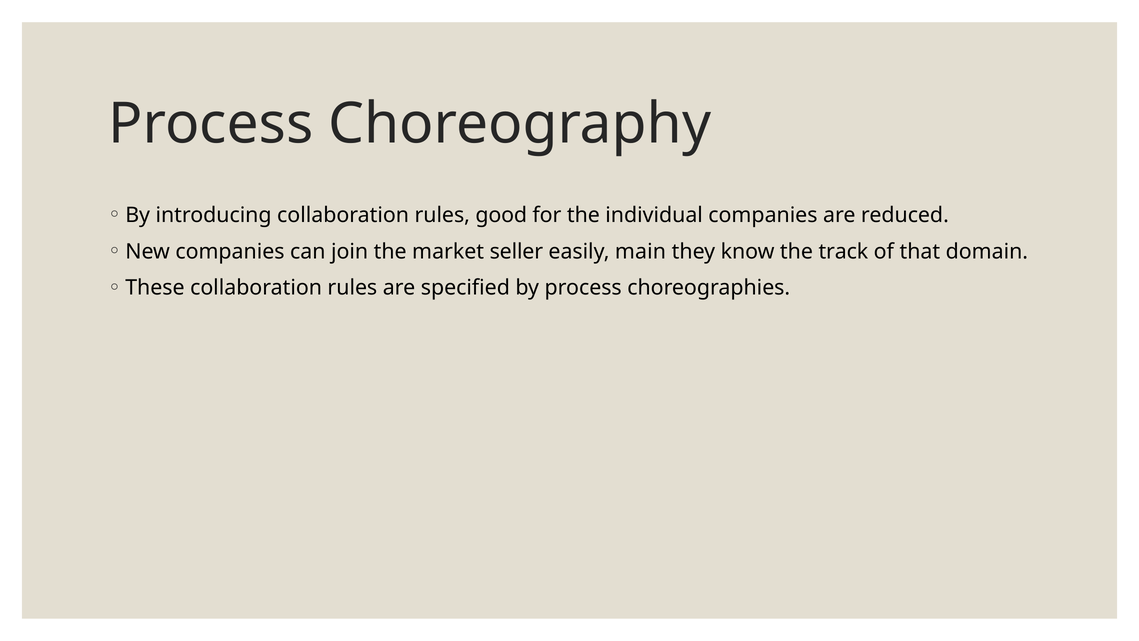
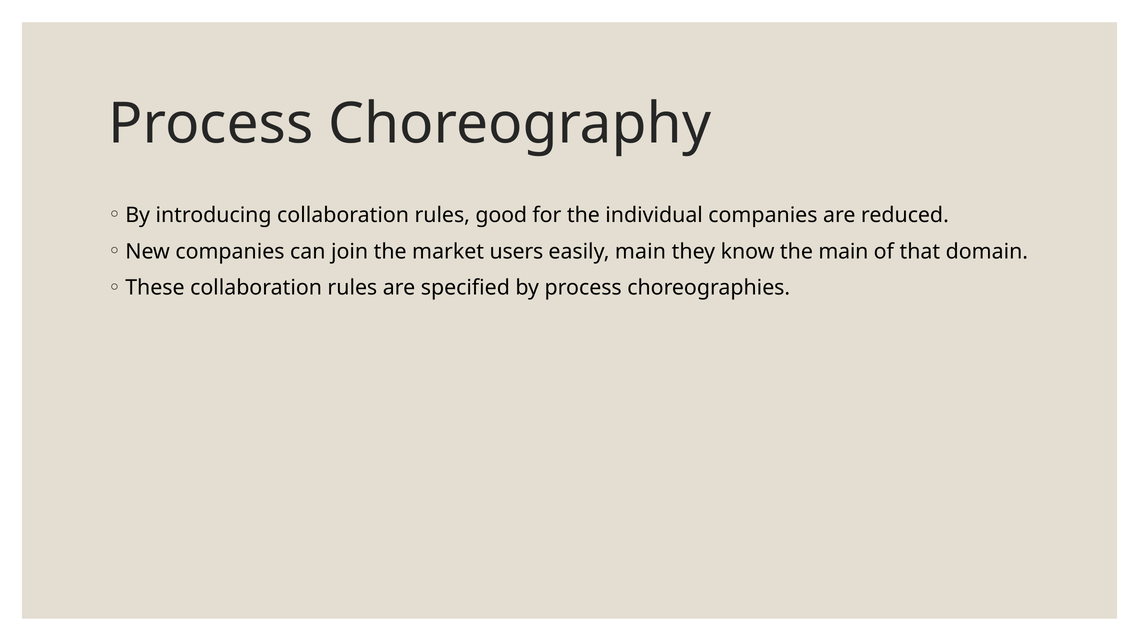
seller: seller -> users
the track: track -> main
